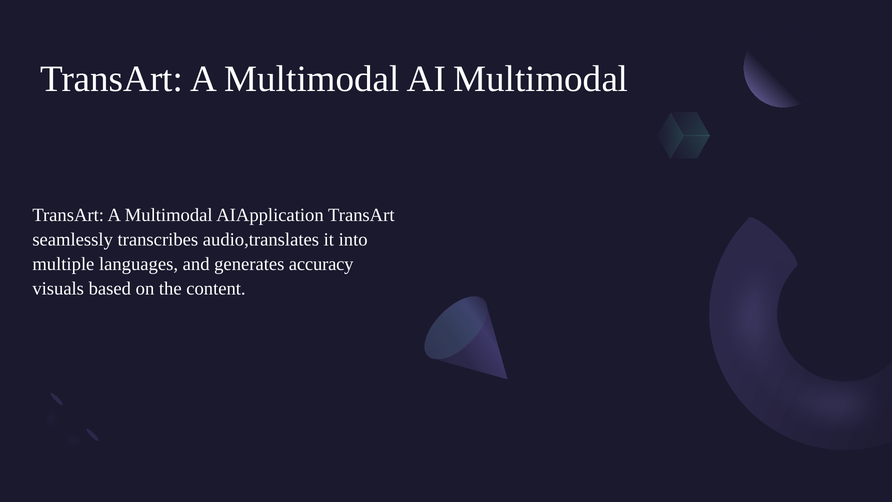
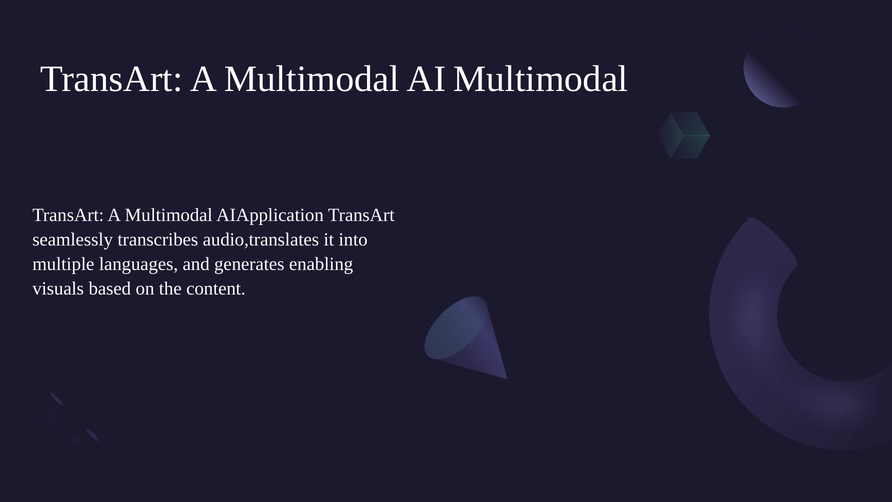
accuracy: accuracy -> enabling
